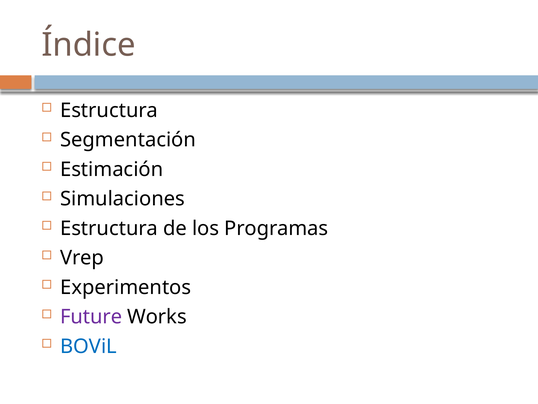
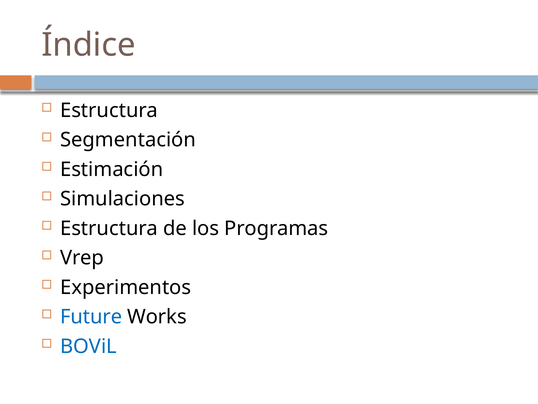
Future colour: purple -> blue
